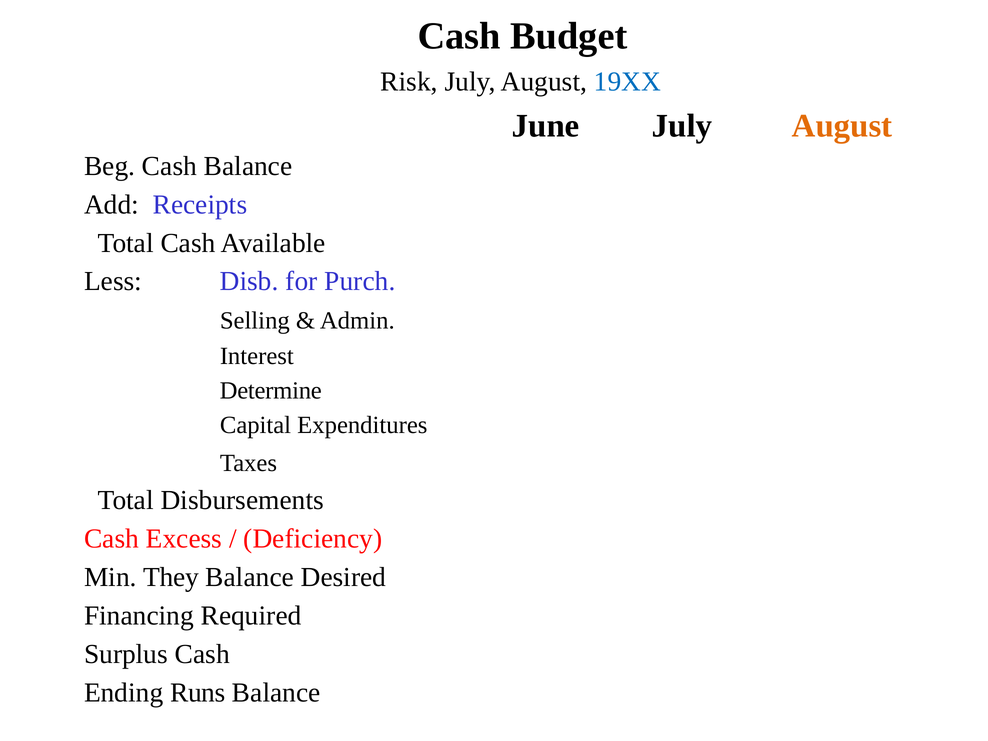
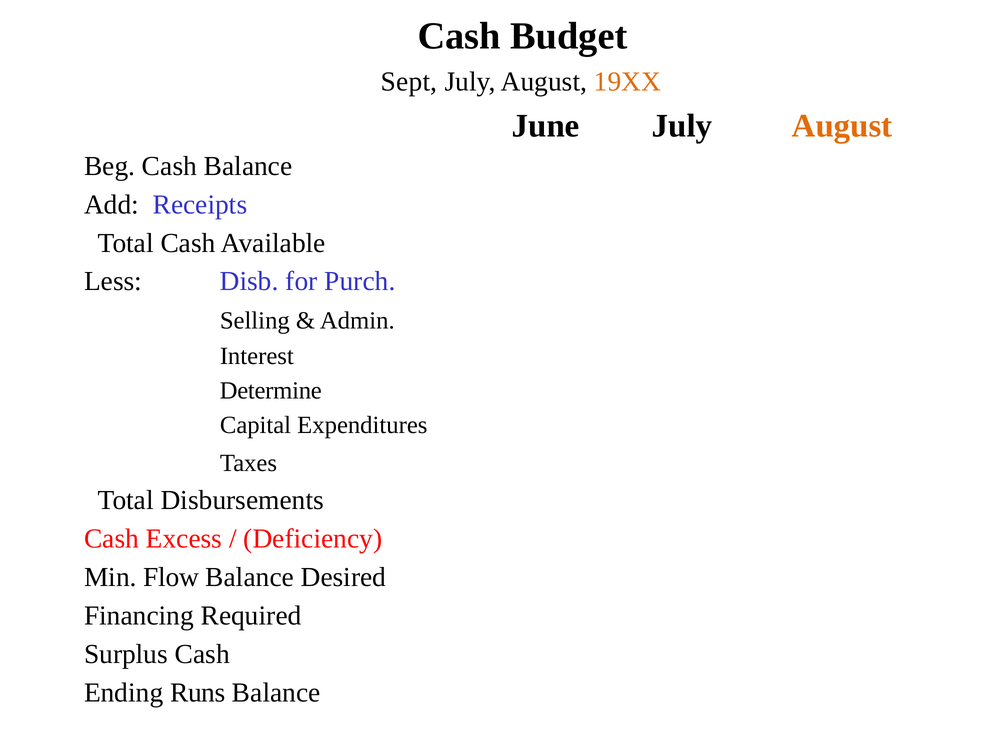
Risk: Risk -> Sept
19XX colour: blue -> orange
They: They -> Flow
